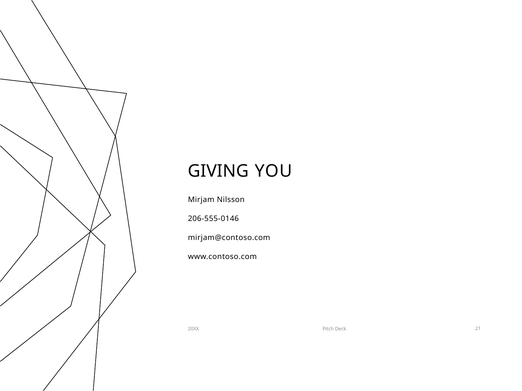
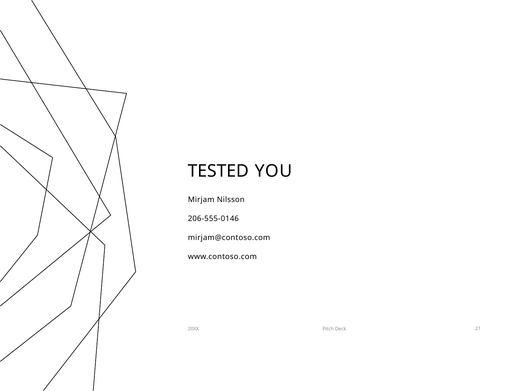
GIVING: GIVING -> TESTED
